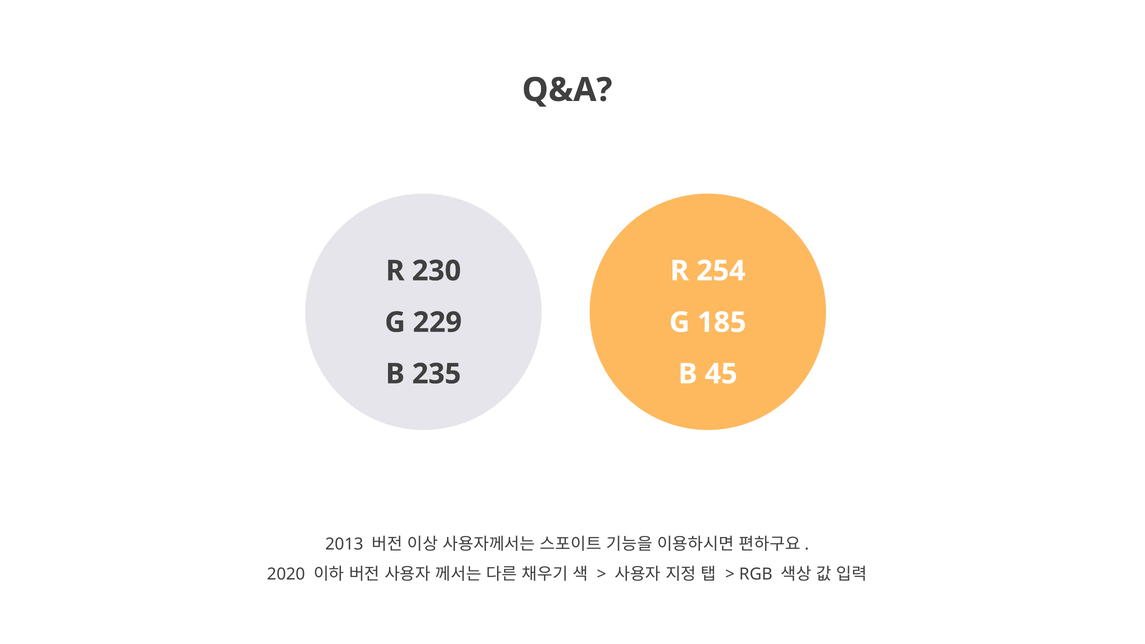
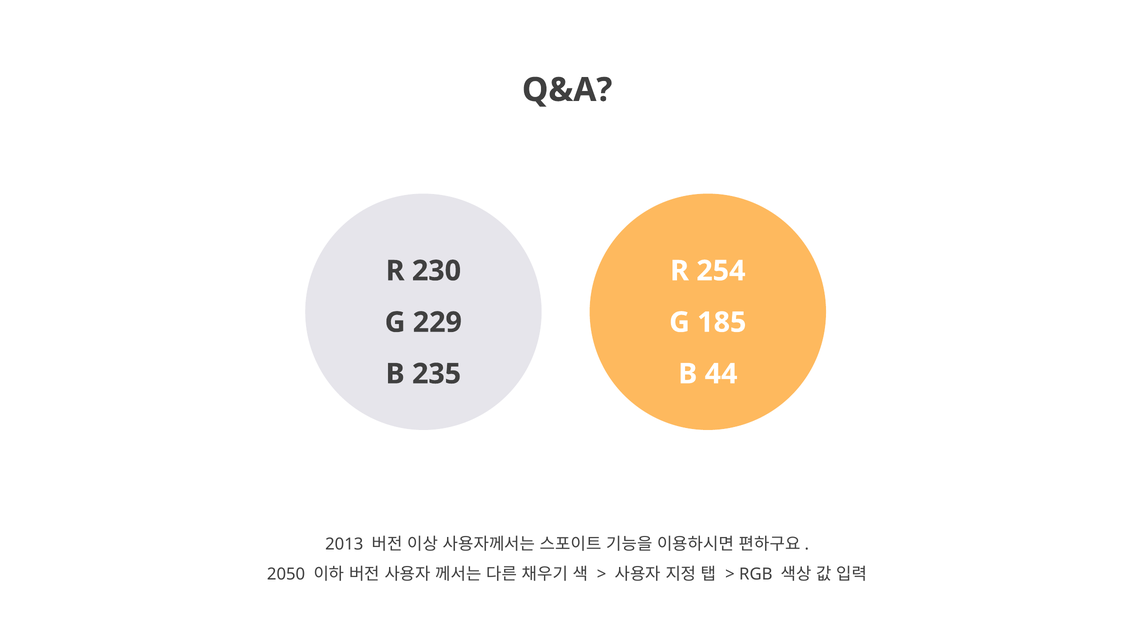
45: 45 -> 44
2020: 2020 -> 2050
